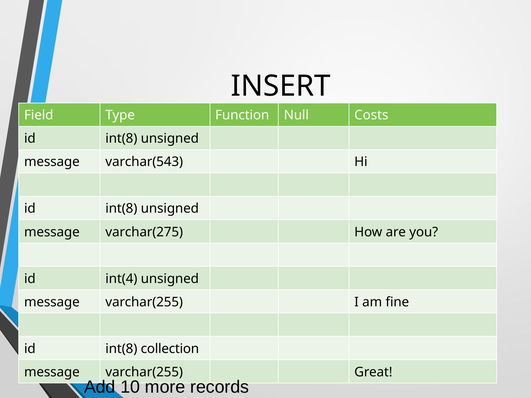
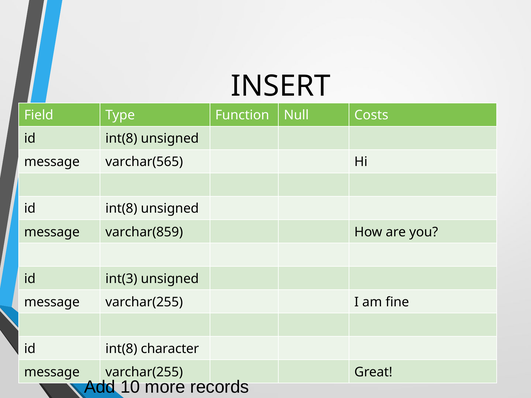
varchar(543: varchar(543 -> varchar(565
varchar(275: varchar(275 -> varchar(859
int(4: int(4 -> int(3
collection: collection -> character
